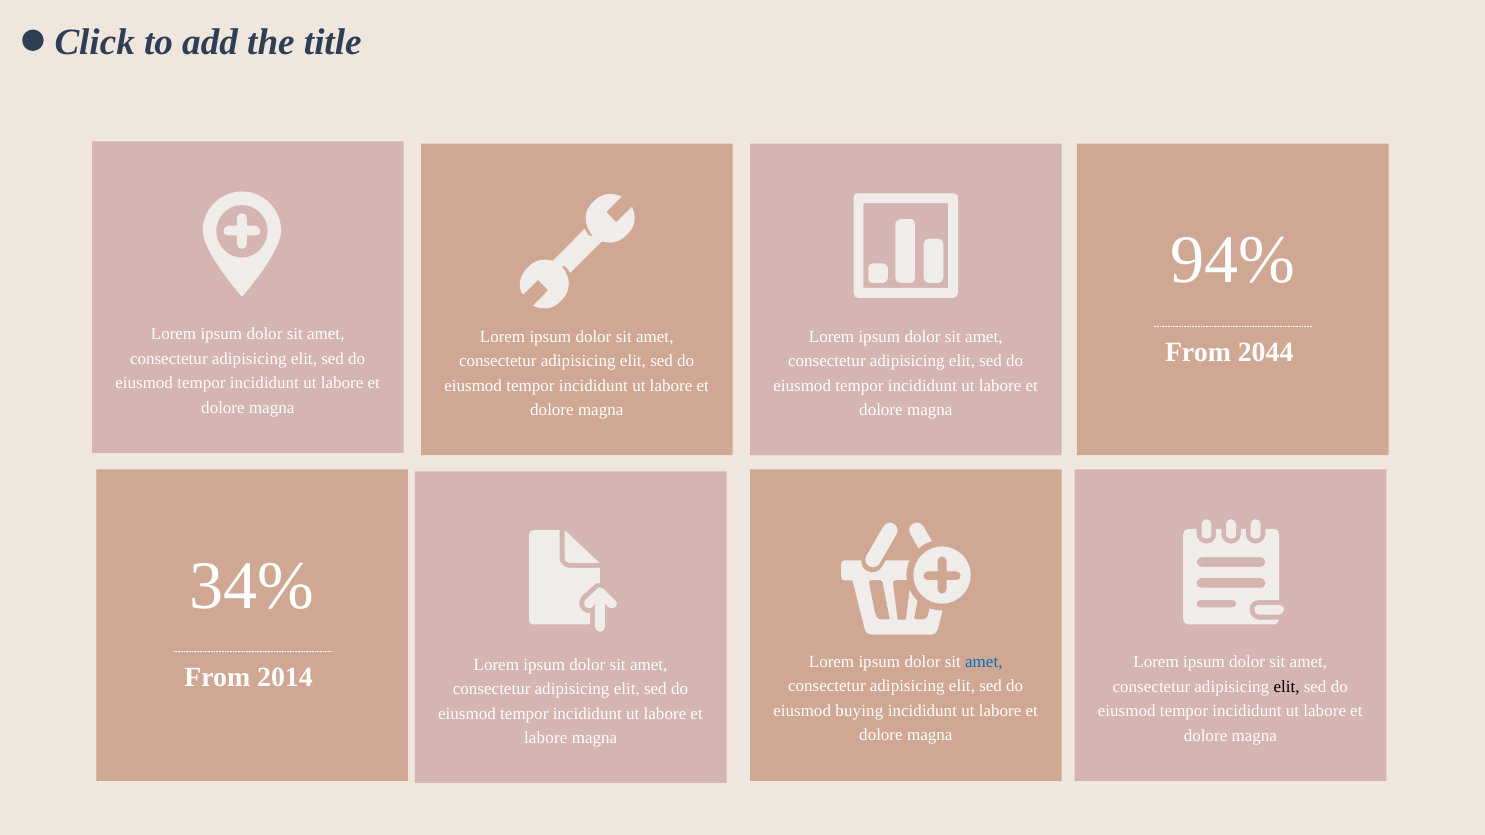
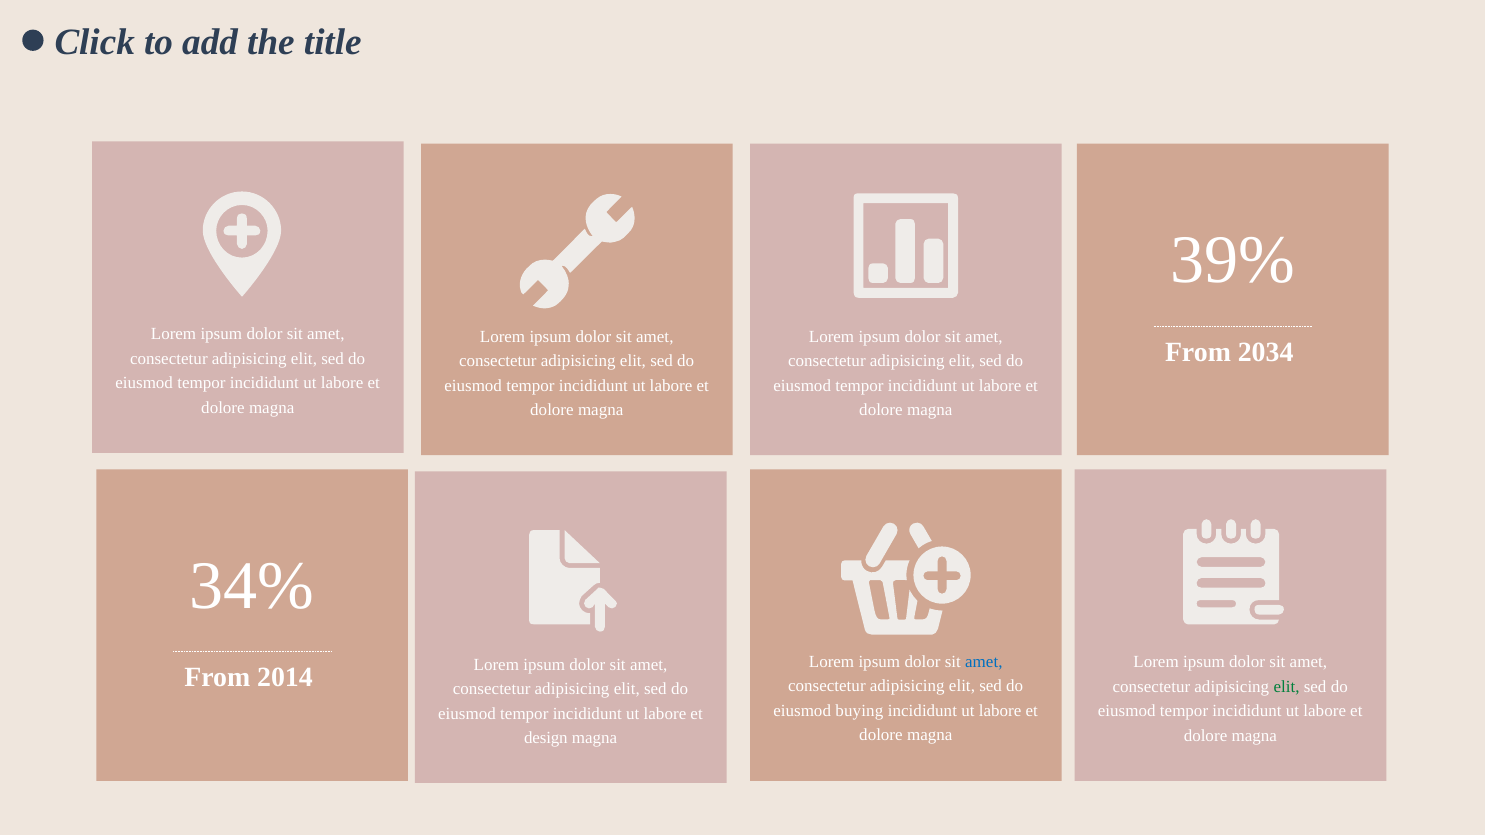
94%: 94% -> 39%
2044: 2044 -> 2034
elit at (1287, 687) colour: black -> green
labore at (546, 738): labore -> design
